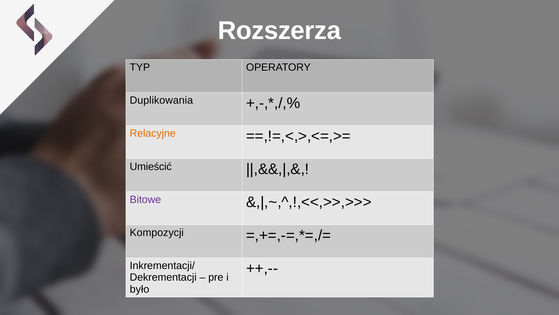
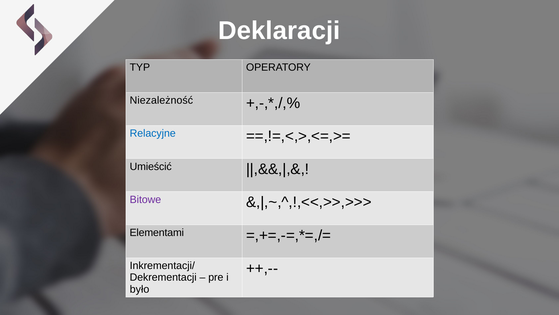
Rozszerza: Rozszerza -> Deklaracji
Duplikowania: Duplikowania -> Niezależność
Relacyjne colour: orange -> blue
Kompozycji: Kompozycji -> Elementami
